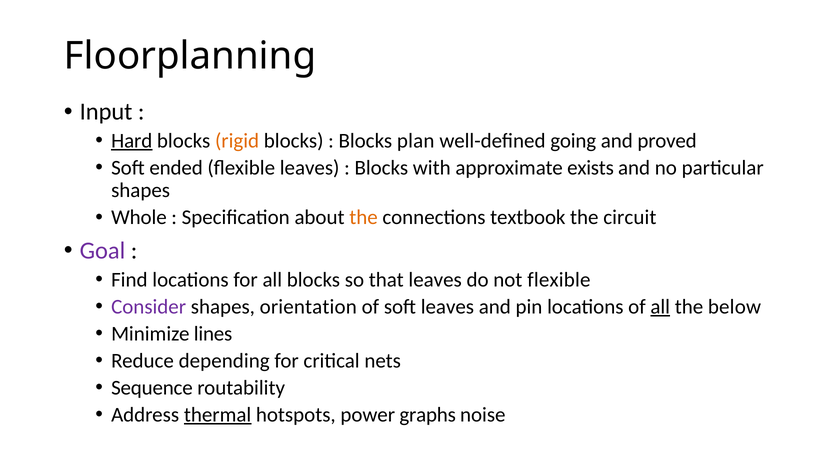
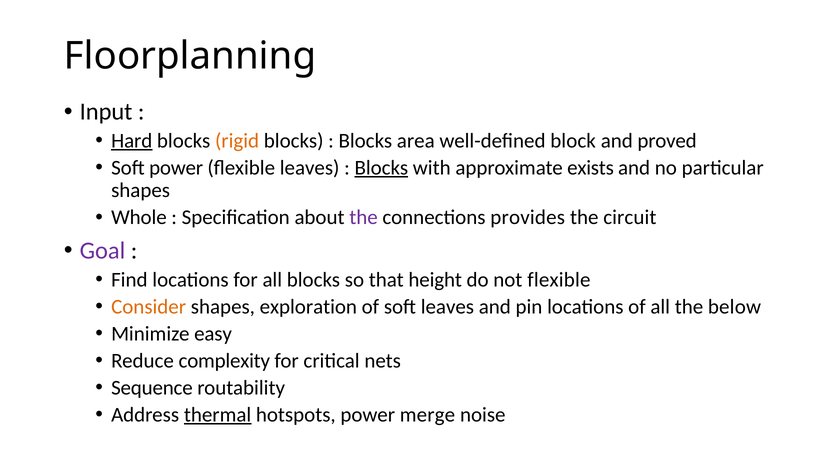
plan: plan -> area
going: going -> block
Soft ended: ended -> power
Blocks at (381, 168) underline: none -> present
the at (364, 217) colour: orange -> purple
textbook: textbook -> provides
that leaves: leaves -> height
Consider colour: purple -> orange
orientation: orientation -> exploration
all at (660, 307) underline: present -> none
lines: lines -> easy
depending: depending -> complexity
graphs: graphs -> merge
